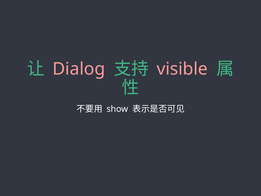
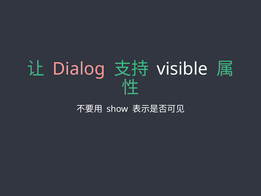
visible colour: pink -> white
